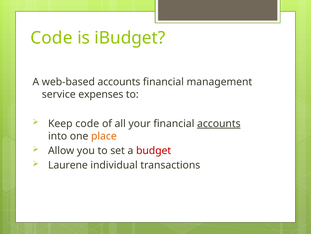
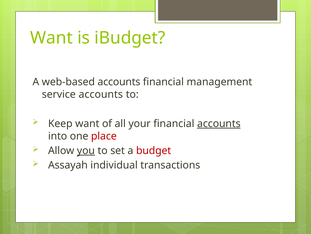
Code at (51, 38): Code -> Want
service expenses: expenses -> accounts
Keep code: code -> want
place colour: orange -> red
you underline: none -> present
Laurene: Laurene -> Assayah
